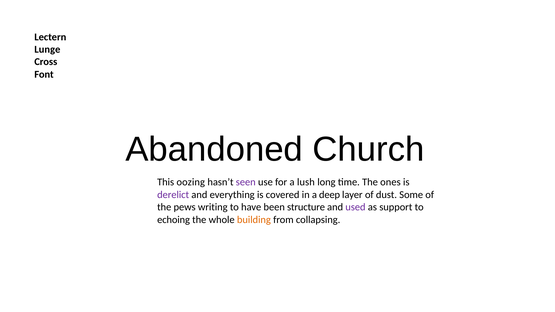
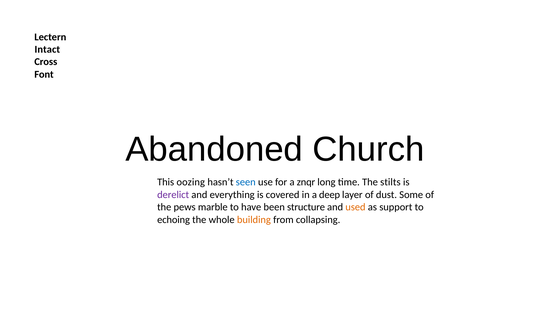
Lunge: Lunge -> Intact
seen colour: purple -> blue
lush: lush -> znqr
ones: ones -> stilts
writing: writing -> marble
used colour: purple -> orange
